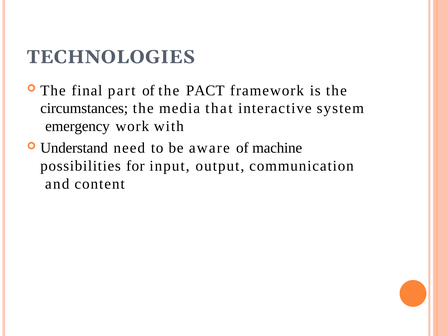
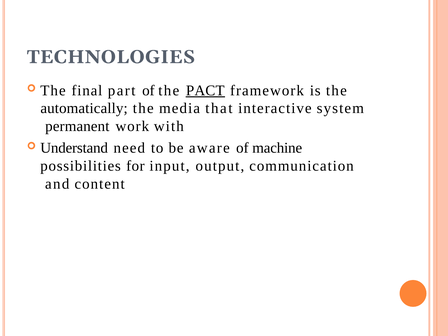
PACT underline: none -> present
circumstances: circumstances -> automatically
emergency: emergency -> permanent
